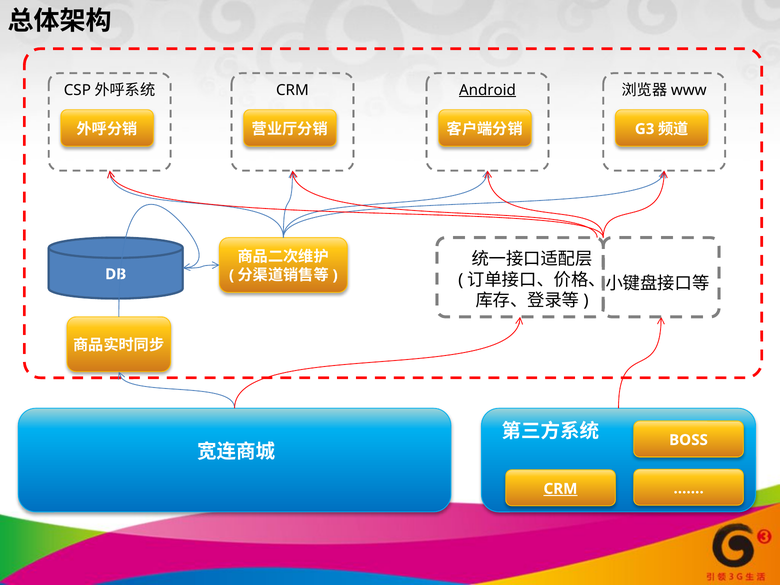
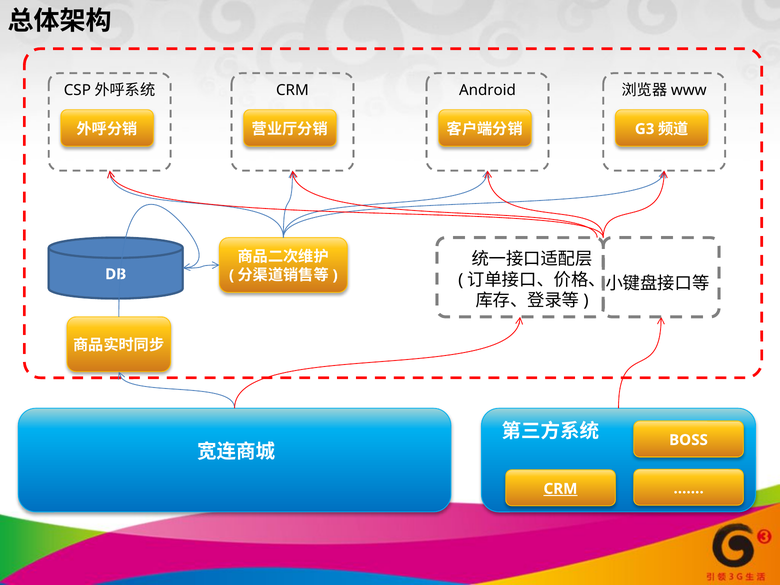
Android underline: present -> none
